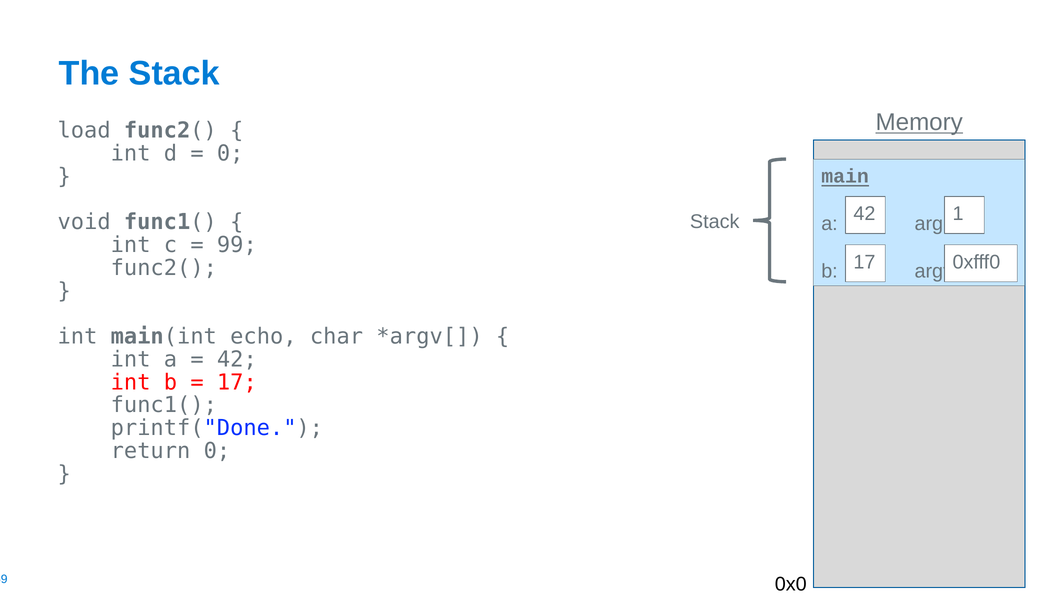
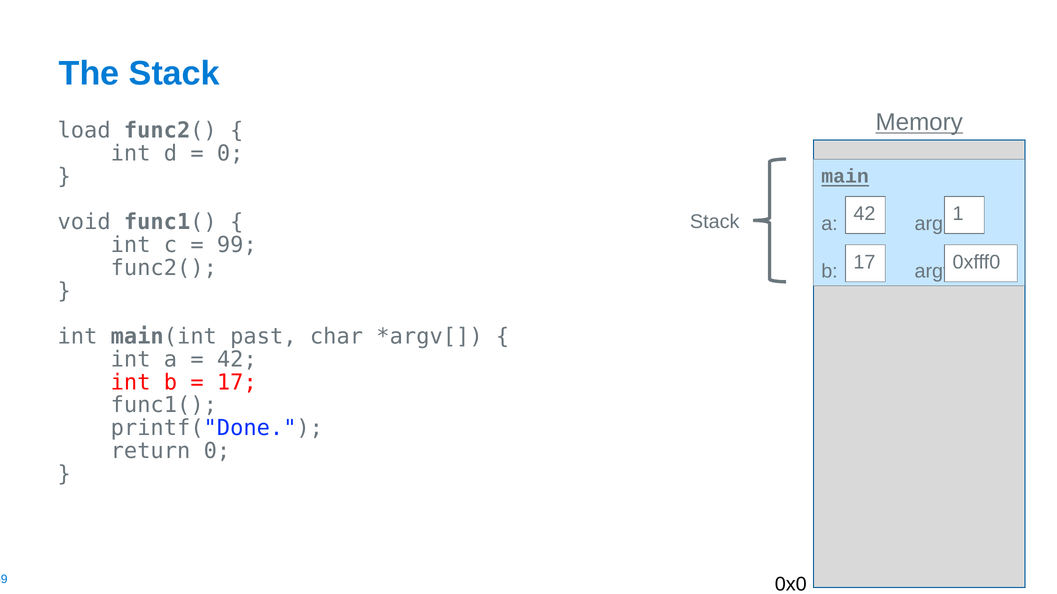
echo: echo -> past
